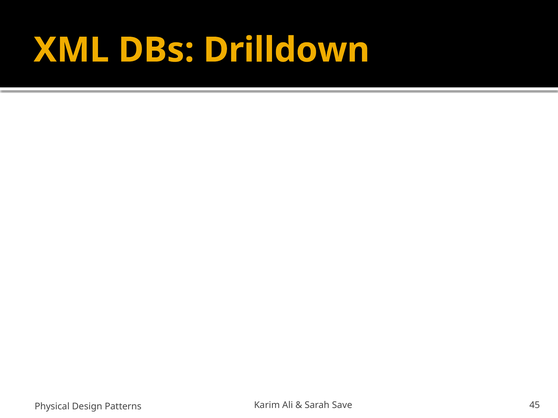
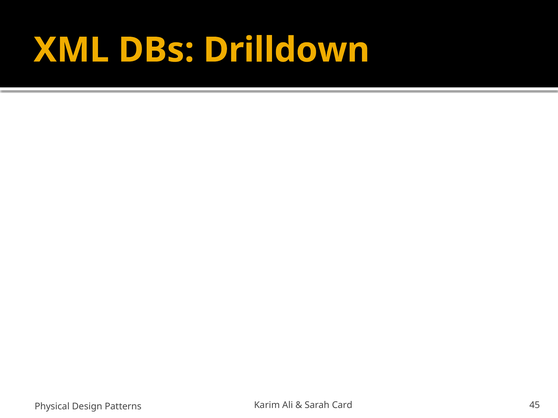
Save: Save -> Card
